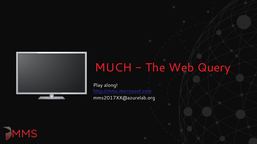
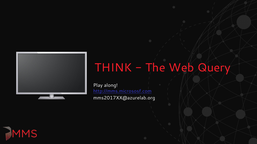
MUCH: MUCH -> THINK
